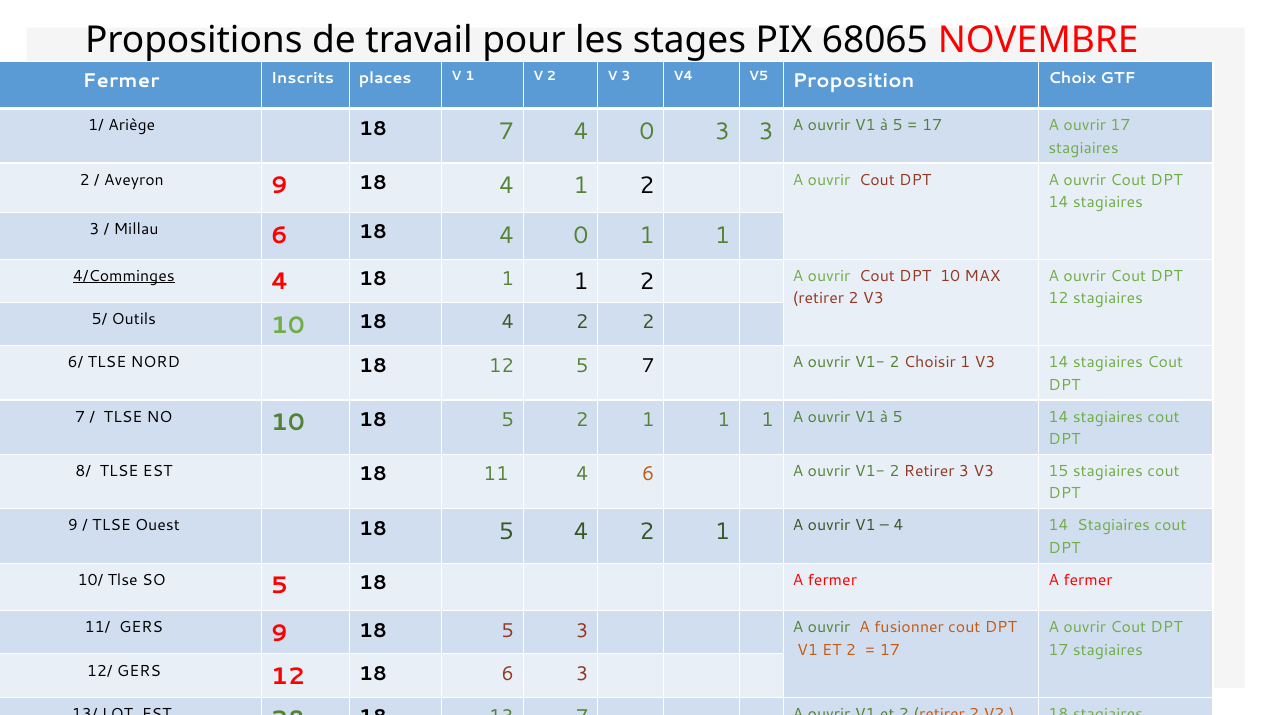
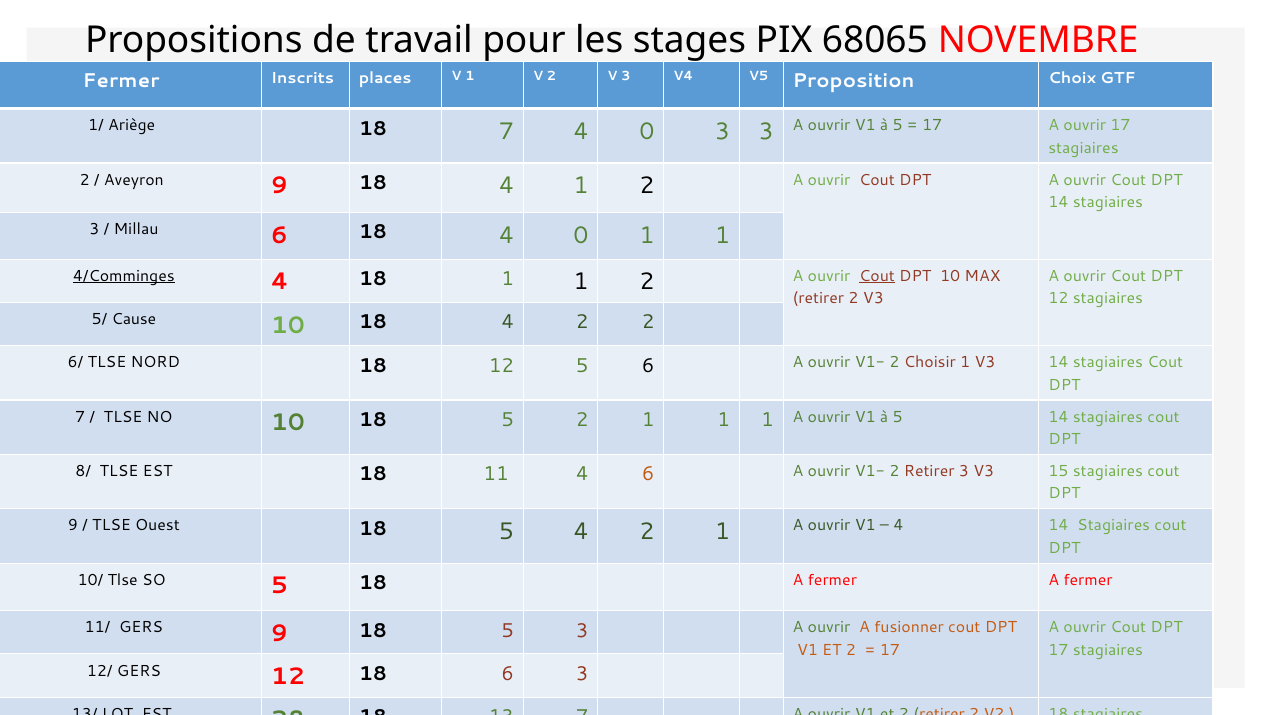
Cout at (877, 276) underline: none -> present
Outils: Outils -> Cause
5 7: 7 -> 6
